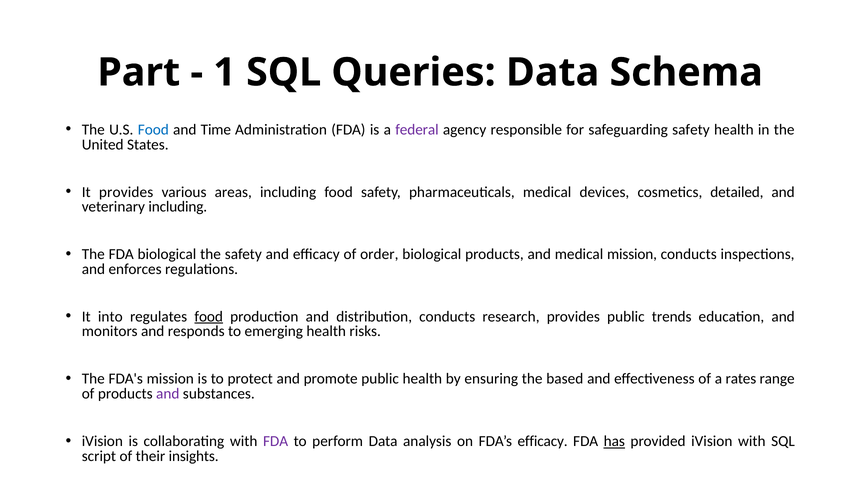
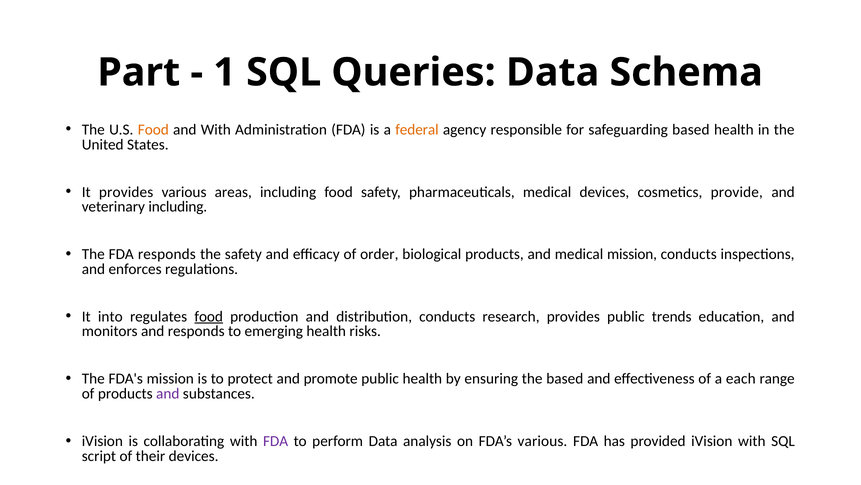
Food at (153, 129) colour: blue -> orange
and Time: Time -> With
federal colour: purple -> orange
safeguarding safety: safety -> based
detailed: detailed -> provide
FDA biological: biological -> responds
rates: rates -> each
FDA’s efficacy: efficacy -> various
has underline: present -> none
their insights: insights -> devices
